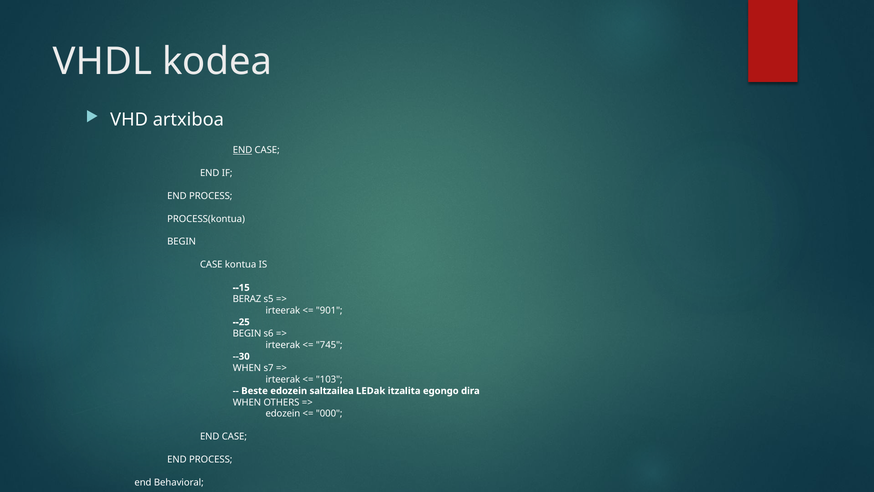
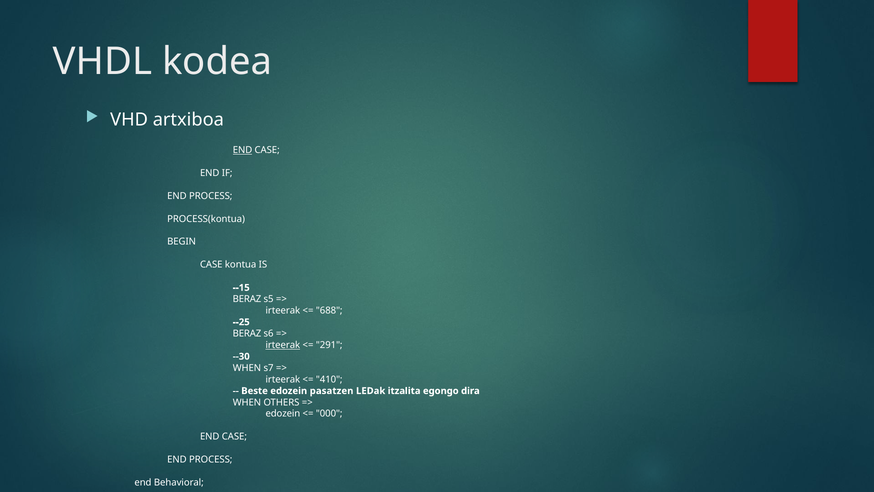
901: 901 -> 688
BEGIN at (247, 333): BEGIN -> BERAZ
irteerak at (283, 345) underline: none -> present
745: 745 -> 291
103: 103 -> 410
saltzailea: saltzailea -> pasatzen
